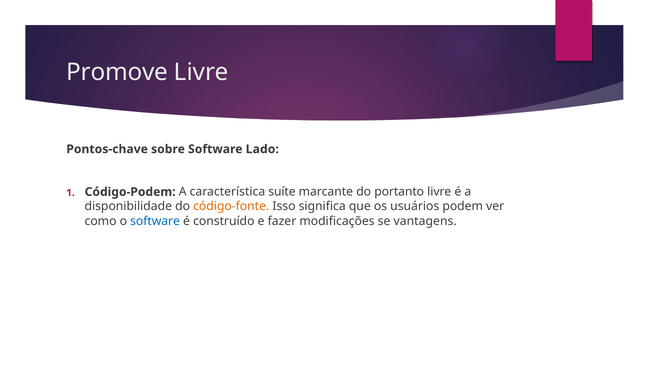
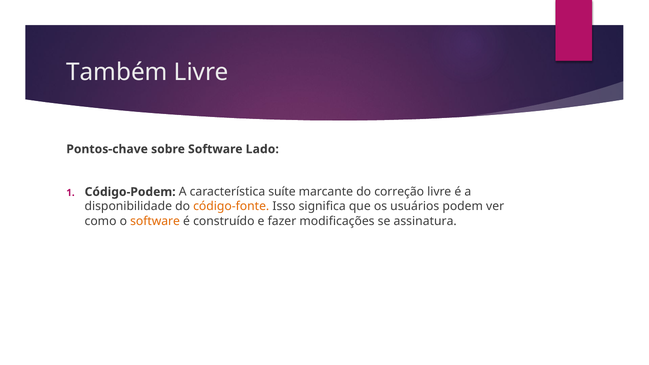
Promove: Promove -> Também
portanto: portanto -> correção
software at (155, 221) colour: blue -> orange
vantagens: vantagens -> assinatura
